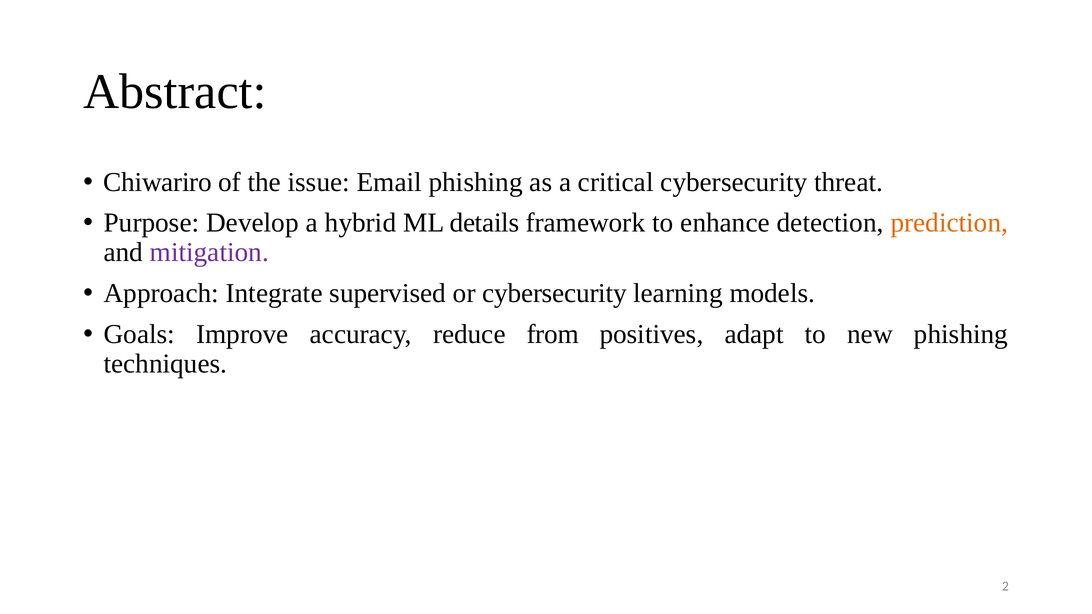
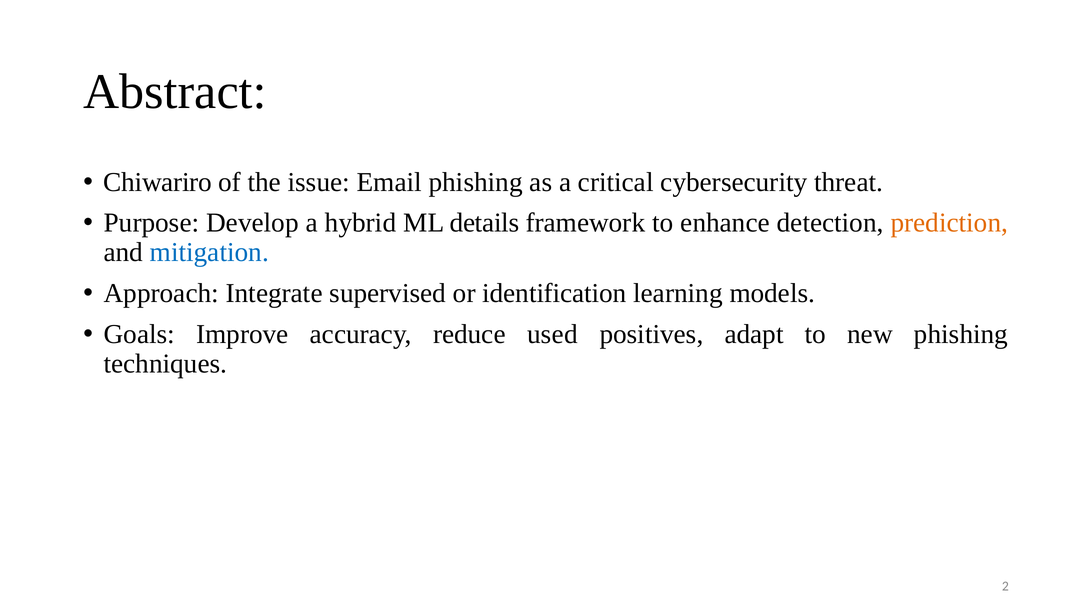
mitigation colour: purple -> blue
or cybersecurity: cybersecurity -> identification
from: from -> used
